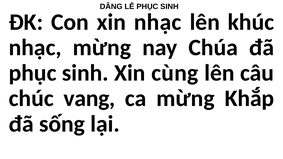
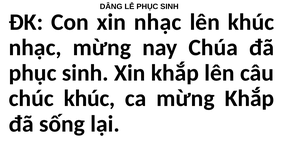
Xin cùng: cùng -> khắp
chúc vang: vang -> khúc
